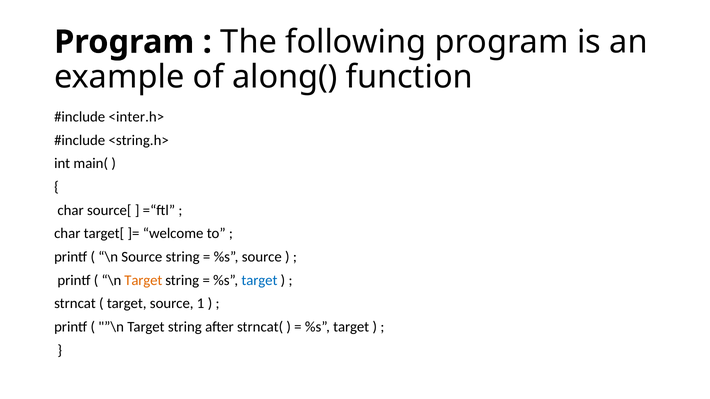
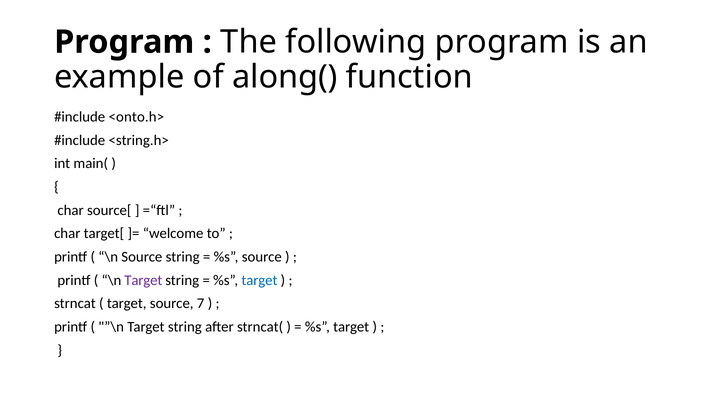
<inter.h>: <inter.h> -> <onto.h>
Target at (143, 281) colour: orange -> purple
1: 1 -> 7
